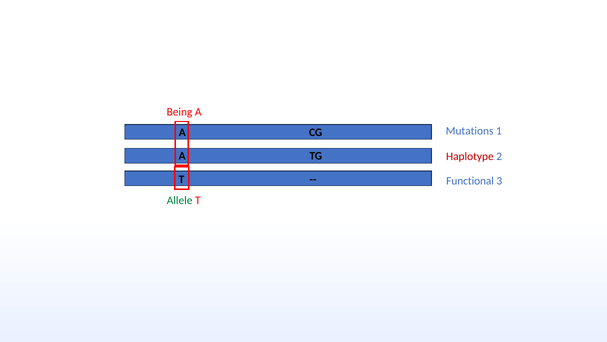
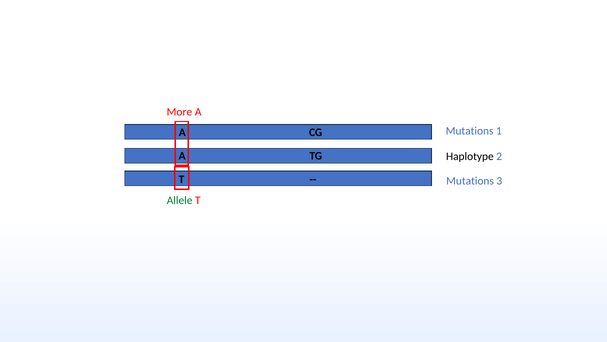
Being: Being -> More
Haplotype colour: red -> black
Functional at (470, 181): Functional -> Mutations
